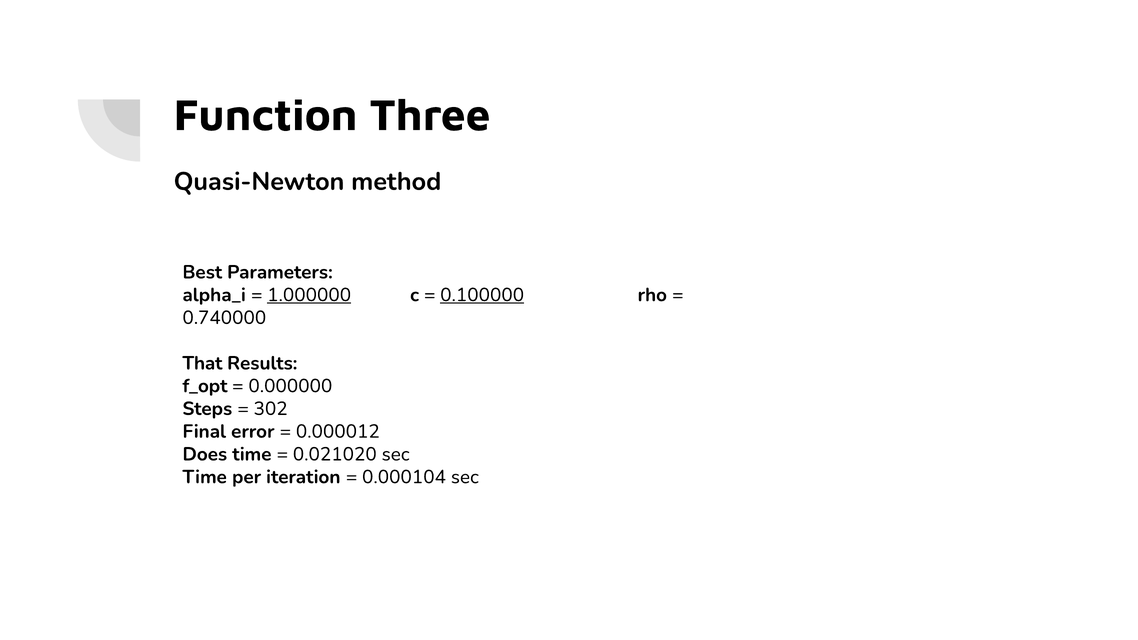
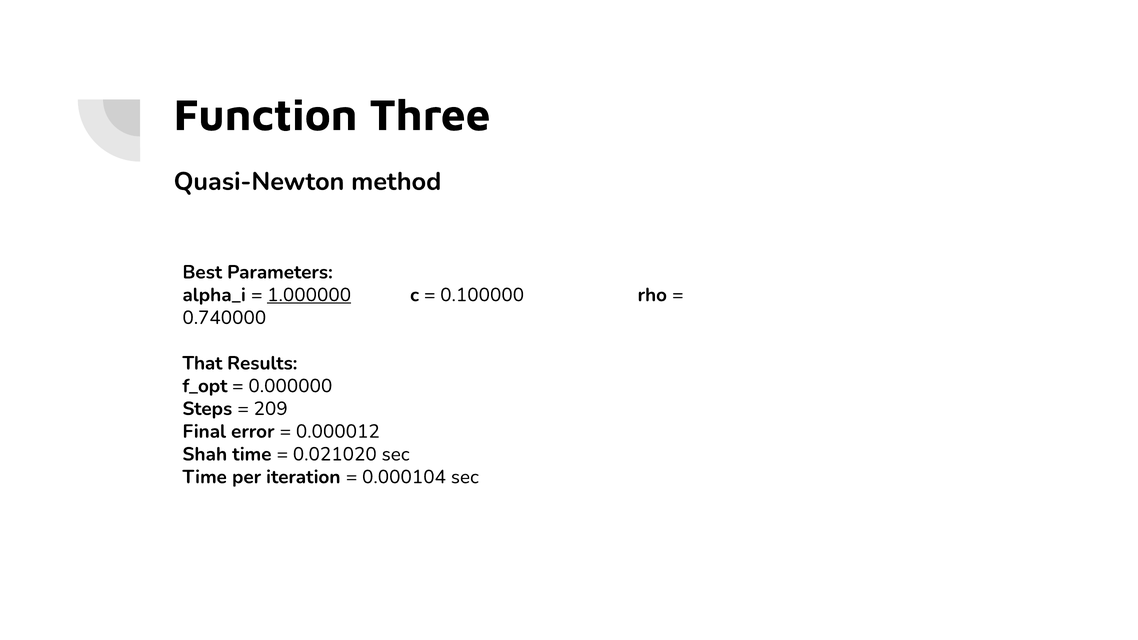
0.100000 underline: present -> none
302: 302 -> 209
Does: Does -> Shah
